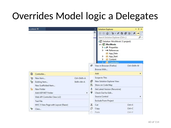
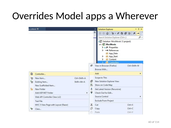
logic: logic -> apps
Delegates: Delegates -> Wherever
